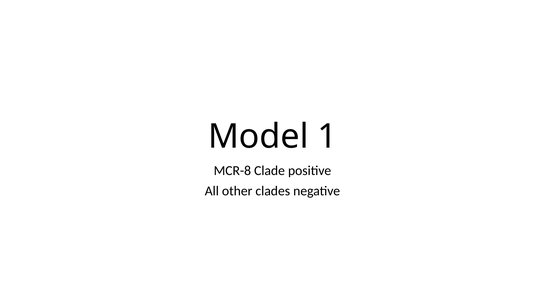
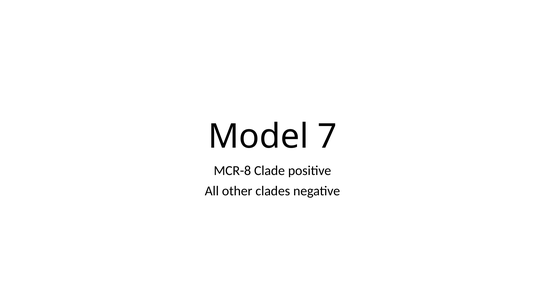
1: 1 -> 7
